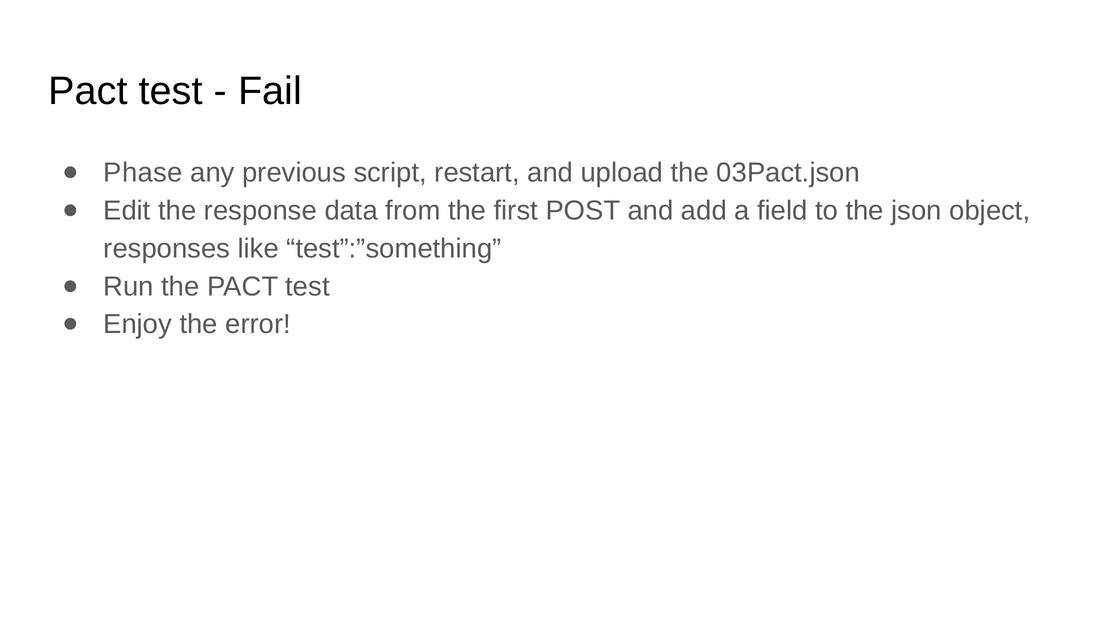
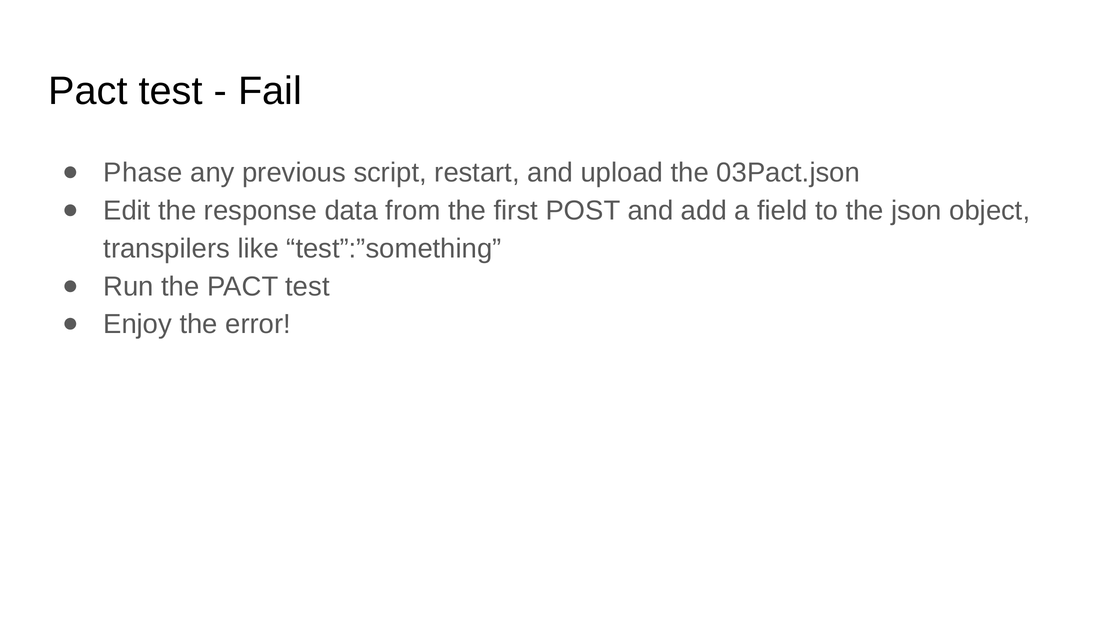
responses: responses -> transpilers
